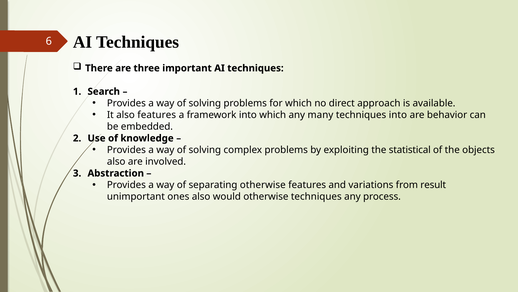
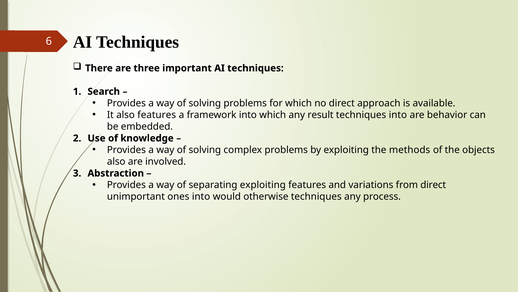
many: many -> result
statistical: statistical -> methods
separating otherwise: otherwise -> exploiting
from result: result -> direct
ones also: also -> into
